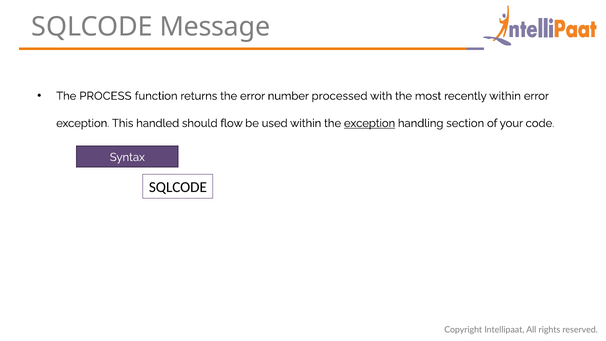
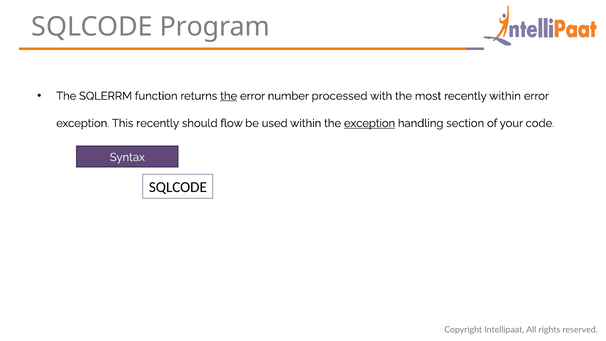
Message: Message -> Program
PROCESS: PROCESS -> SQLERRM
the at (229, 96) underline: none -> present
This handled: handled -> recently
